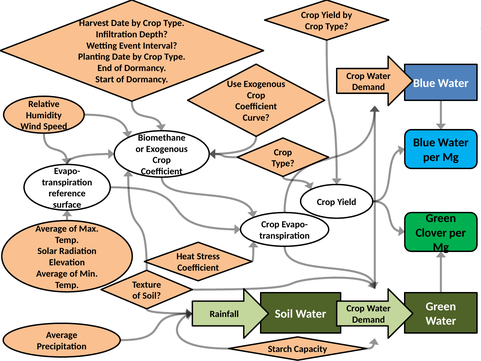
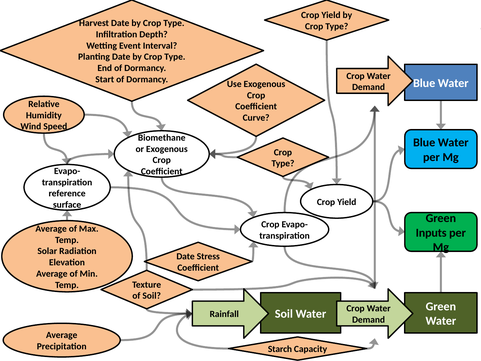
Clover: Clover -> Inputs
Heat at (186, 256): Heat -> Date
